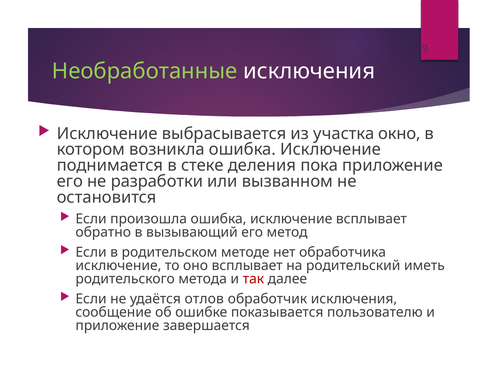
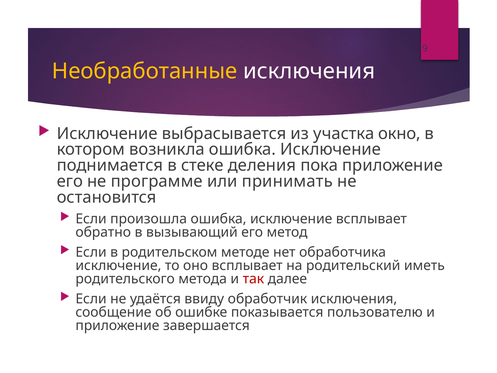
Необработанные colour: light green -> yellow
разработки: разработки -> программе
вызванном: вызванном -> принимать
отлов: отлов -> ввиду
